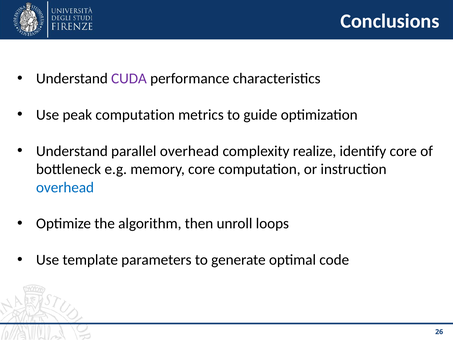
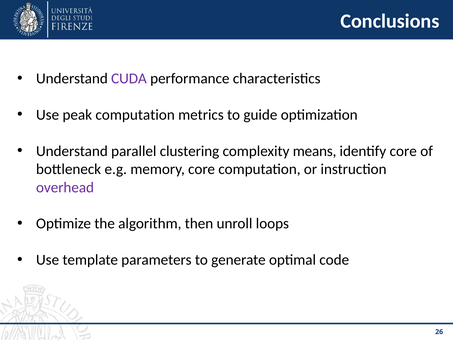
parallel overhead: overhead -> clustering
realize: realize -> means
overhead at (65, 187) colour: blue -> purple
